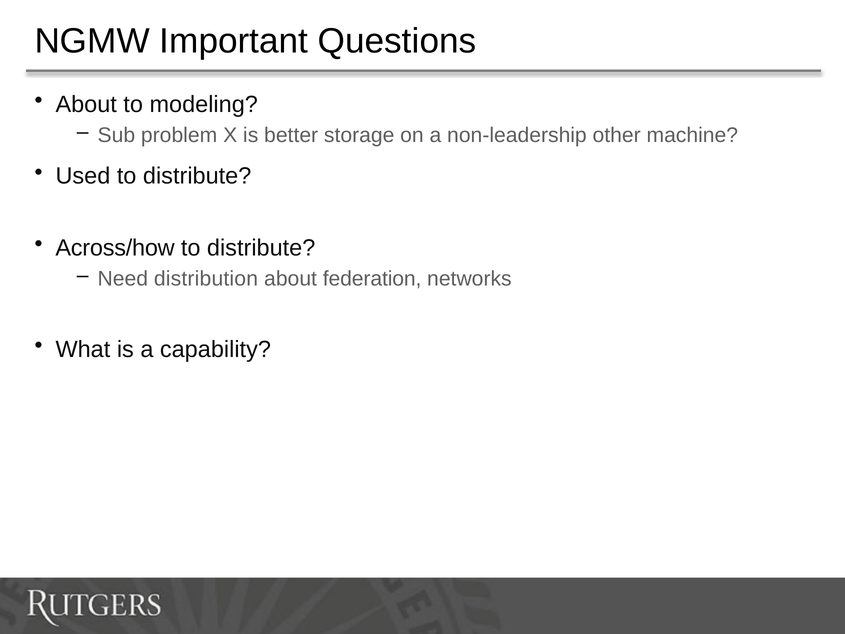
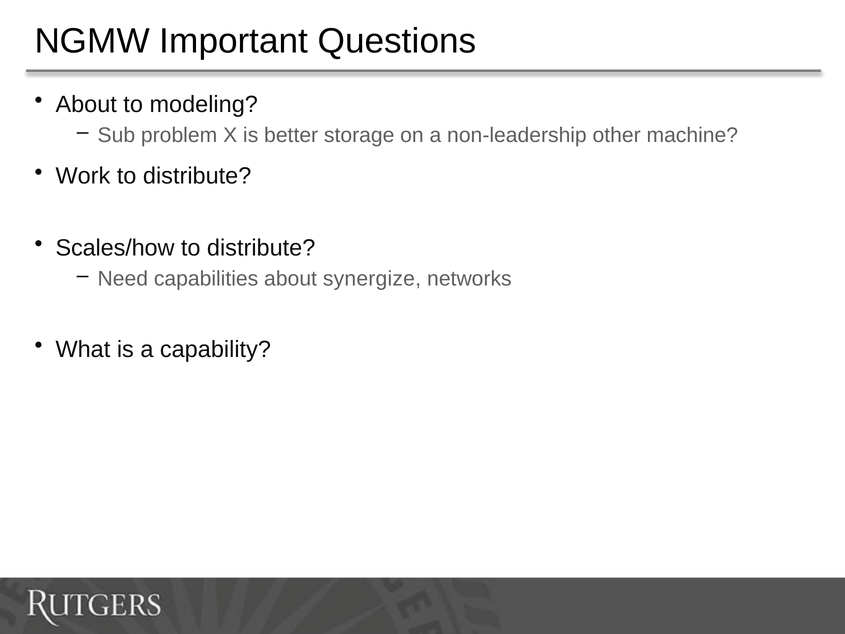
Used: Used -> Work
Across/how: Across/how -> Scales/how
distribution: distribution -> capabilities
federation: federation -> synergize
